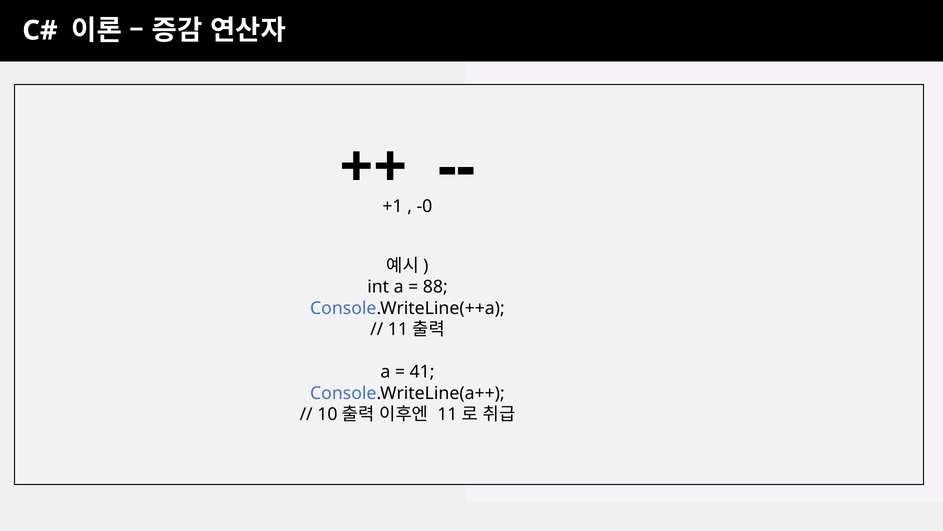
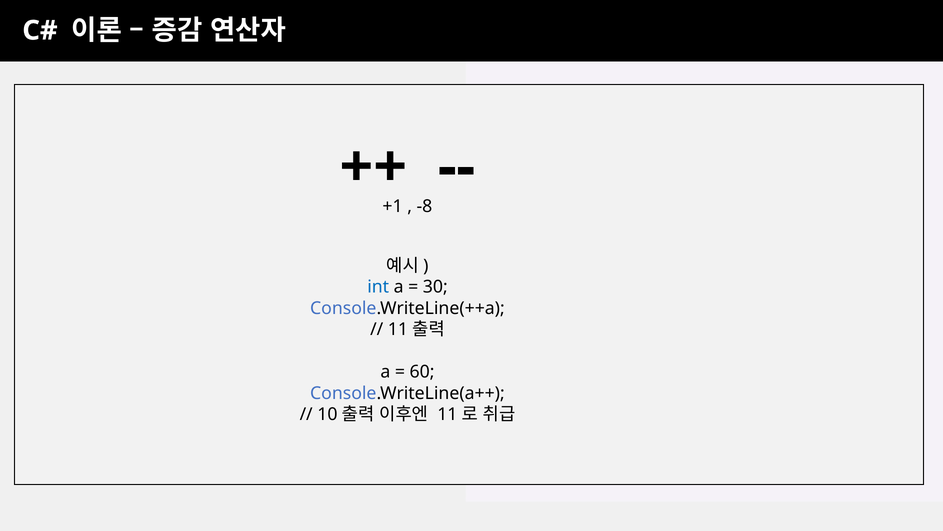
-0: -0 -> -8
int colour: black -> blue
88: 88 -> 30
41: 41 -> 60
